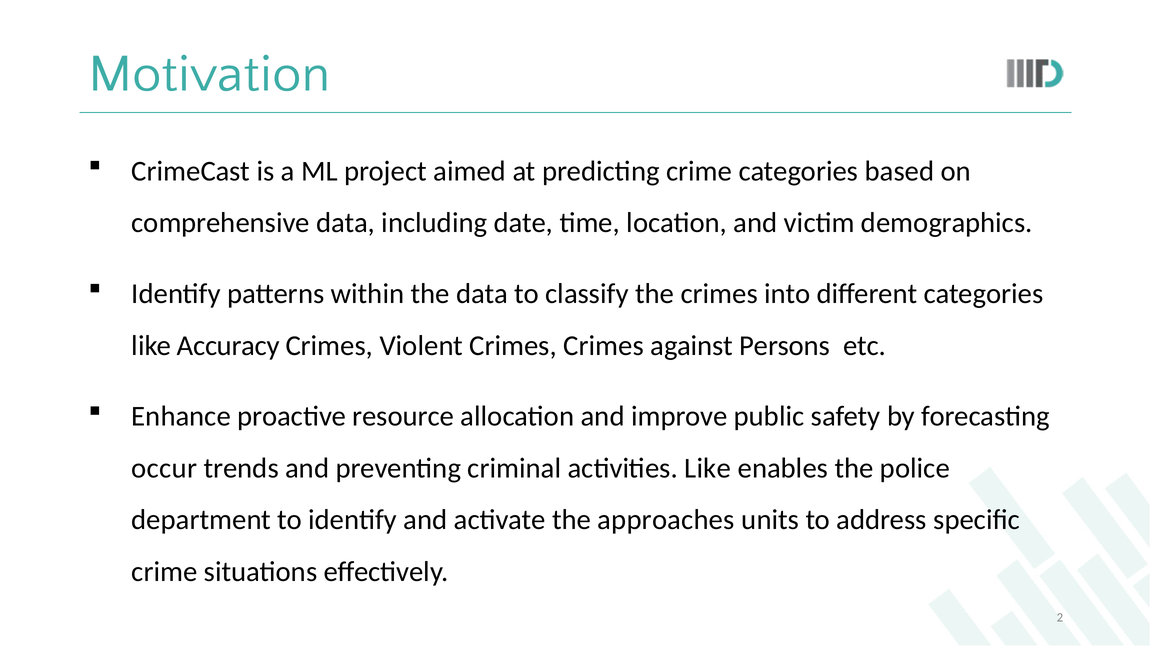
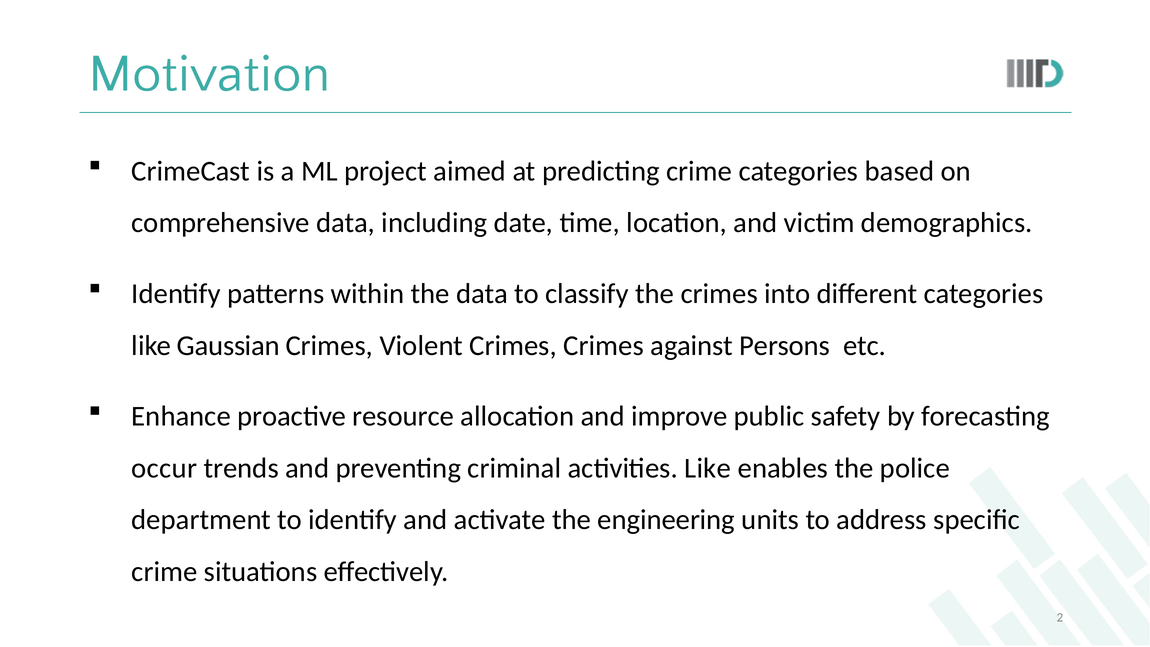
Accuracy: Accuracy -> Gaussian
approaches: approaches -> engineering
